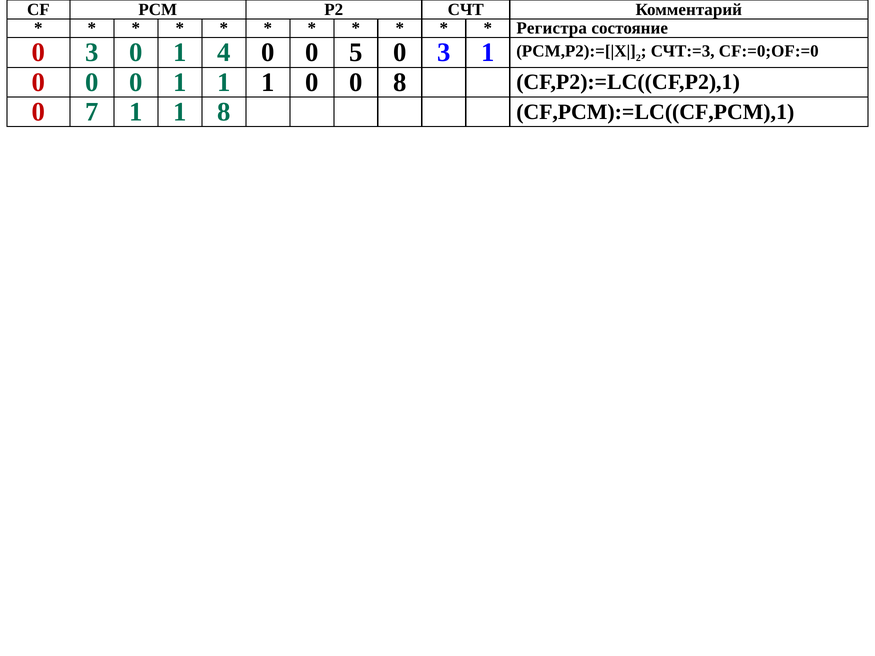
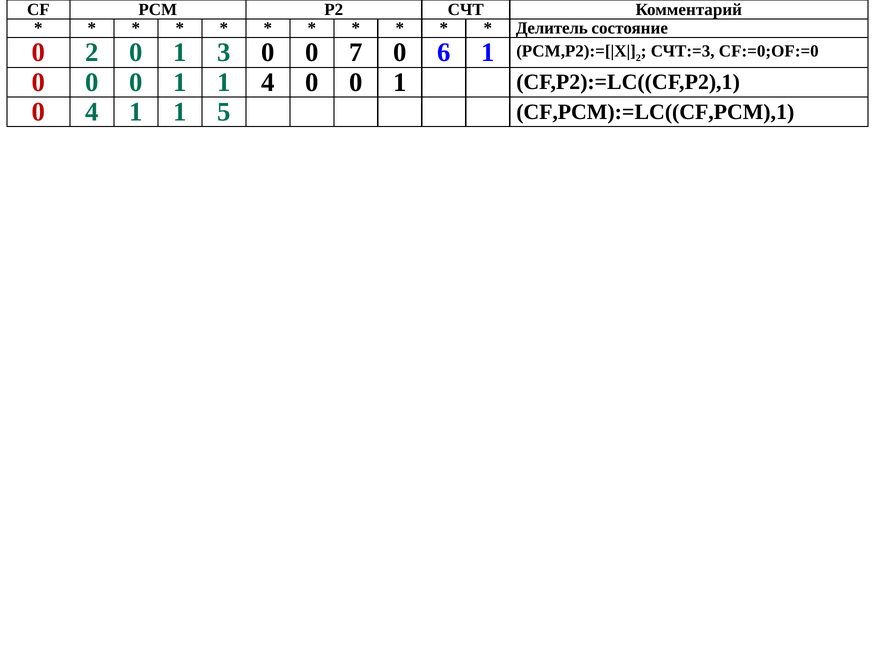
Регистра: Регистра -> Делитель
3 at (92, 53): 3 -> 2
4: 4 -> 3
5: 5 -> 7
3 at (444, 53): 3 -> 6
1 1 1: 1 -> 4
8 at (400, 82): 8 -> 1
0 7: 7 -> 4
1 8: 8 -> 5
